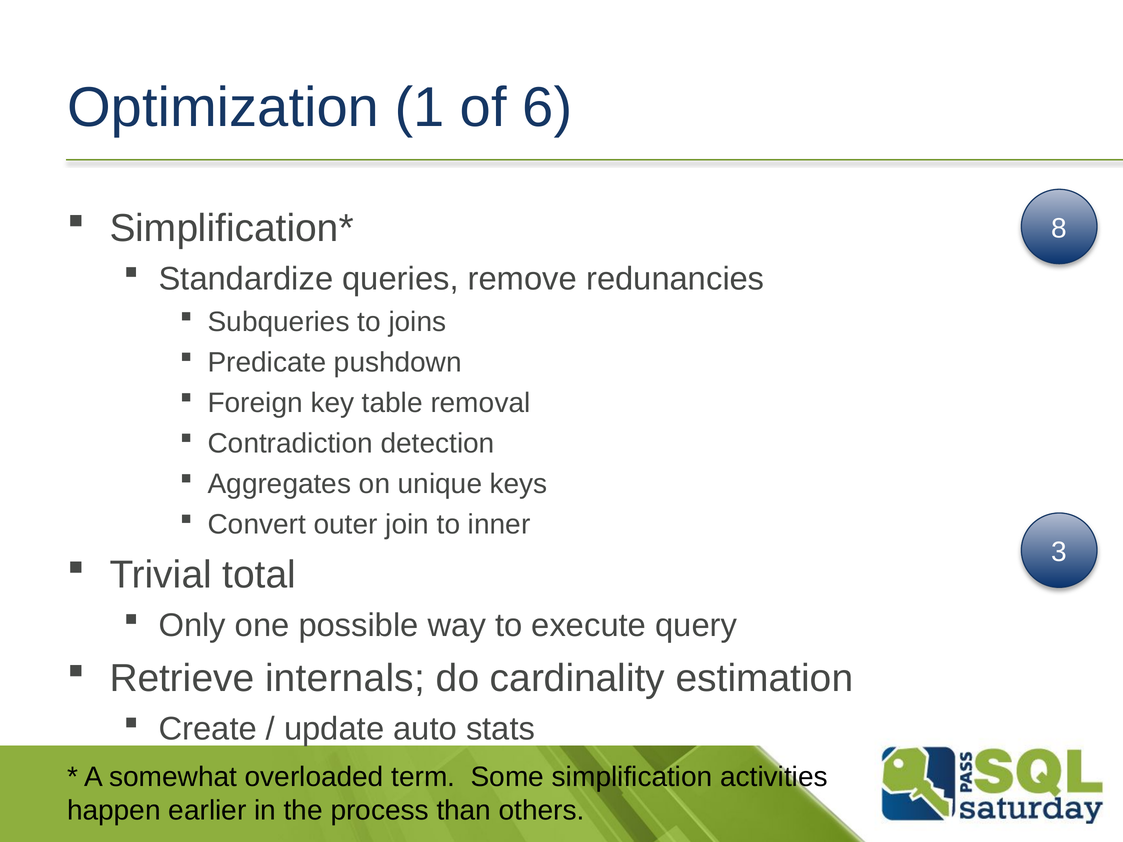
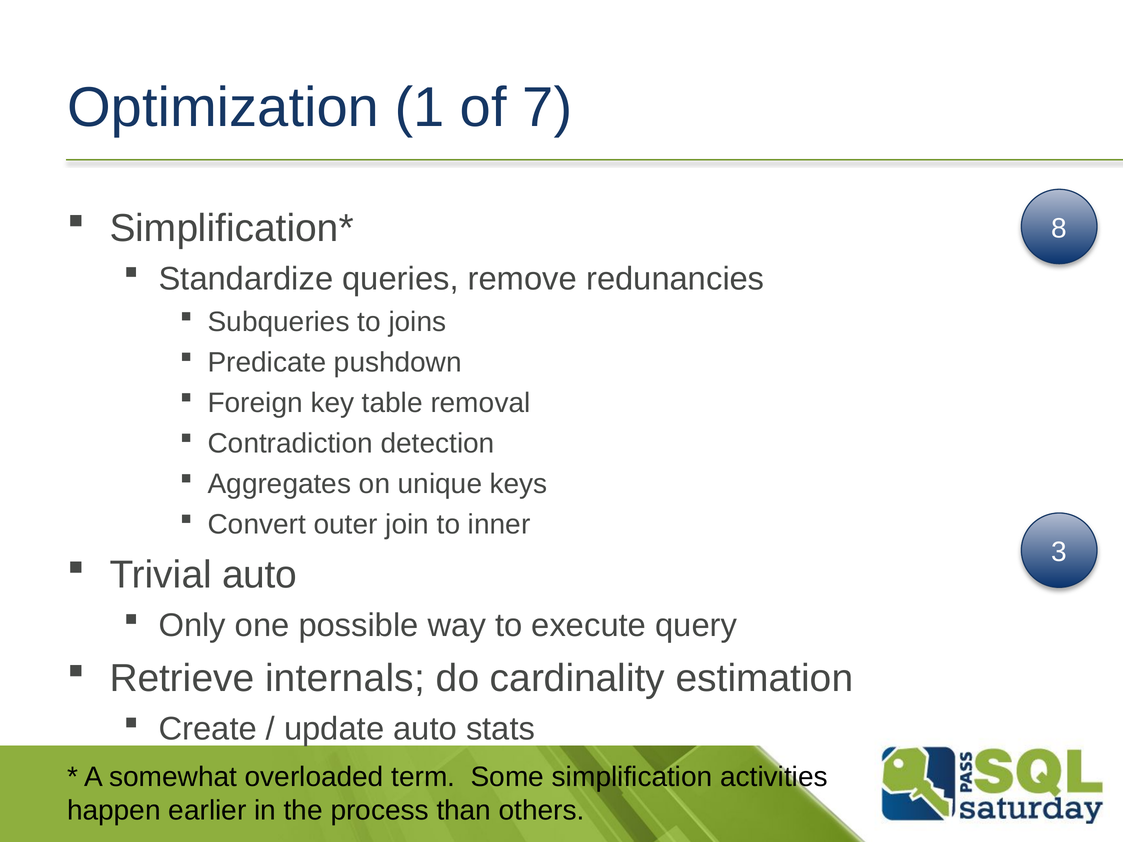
6: 6 -> 7
Trivial total: total -> auto
